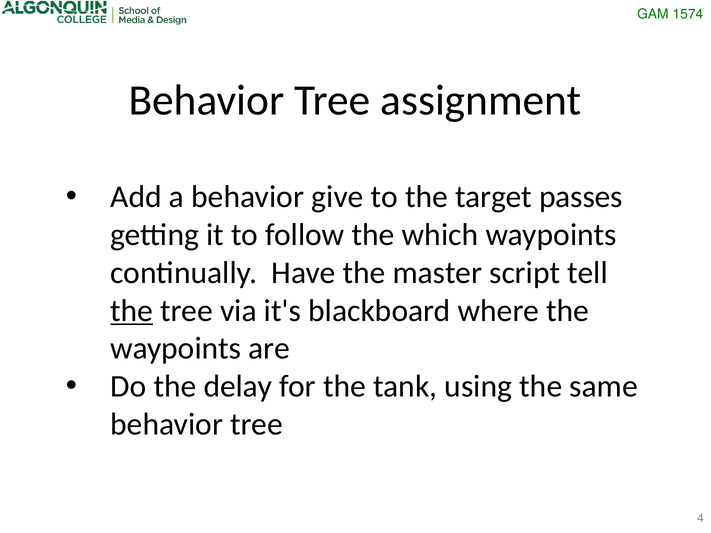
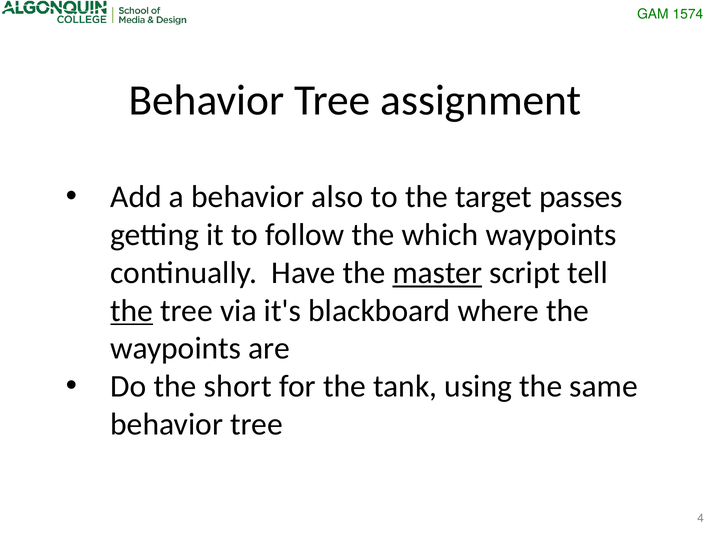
give: give -> also
master underline: none -> present
delay: delay -> short
